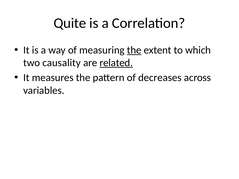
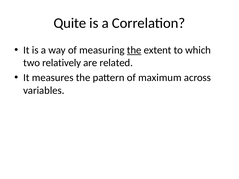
causality: causality -> relatively
related underline: present -> none
decreases: decreases -> maximum
